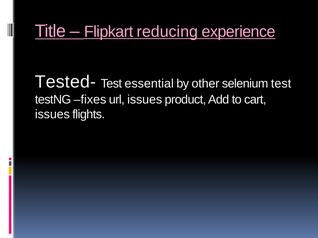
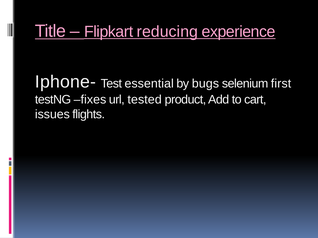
Tested-: Tested- -> Iphone-
other: other -> bugs
selenium test: test -> first
url issues: issues -> tested
